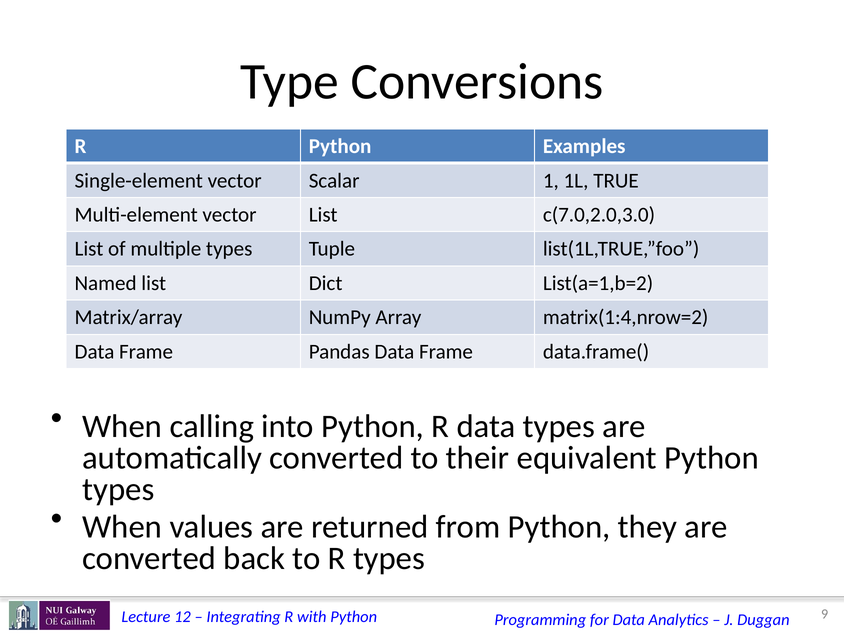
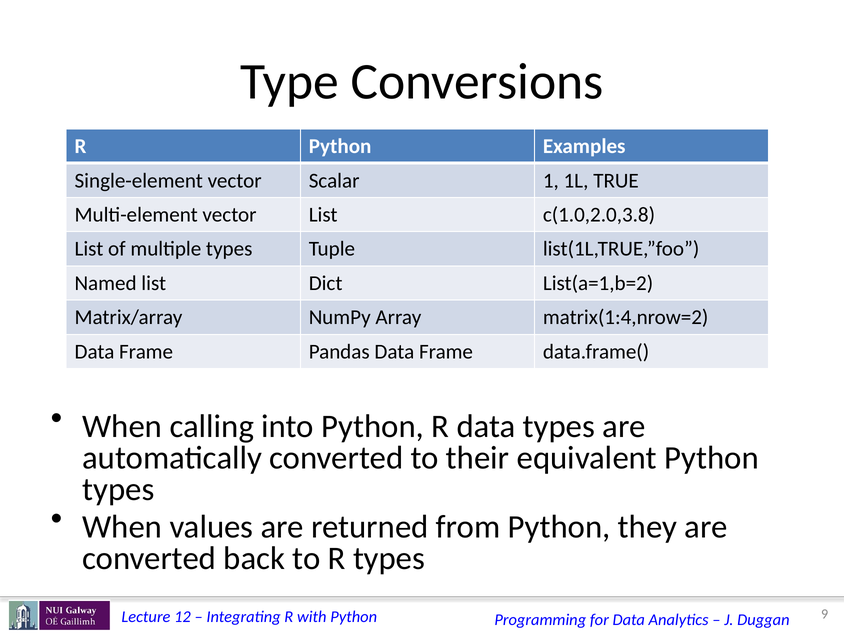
c(7.0,2.0,3.0: c(7.0,2.0,3.0 -> c(1.0,2.0,3.8
